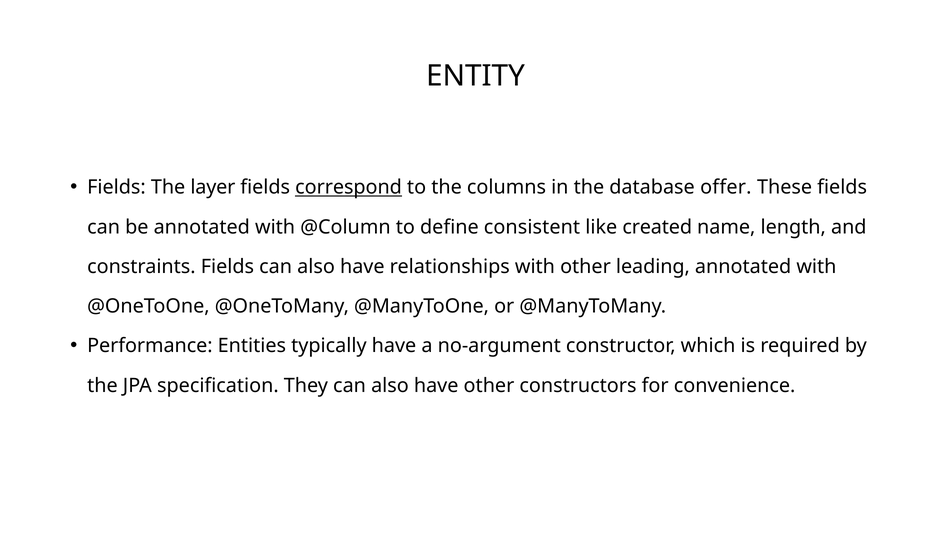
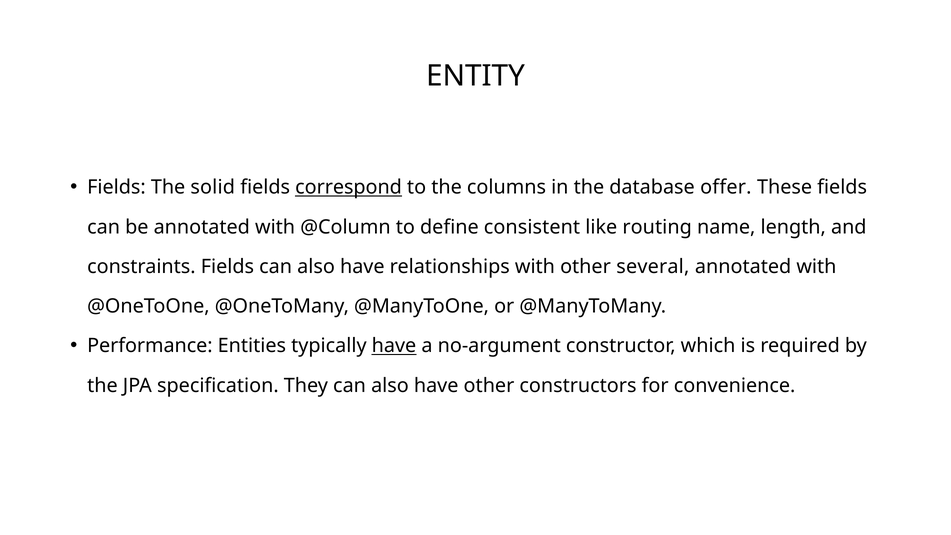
layer: layer -> solid
created: created -> routing
leading: leading -> several
have at (394, 346) underline: none -> present
